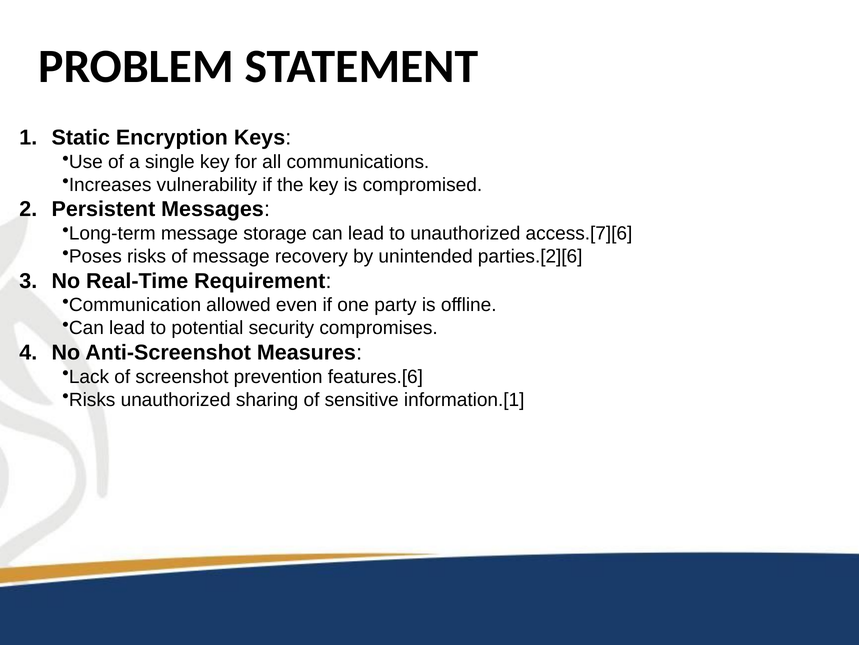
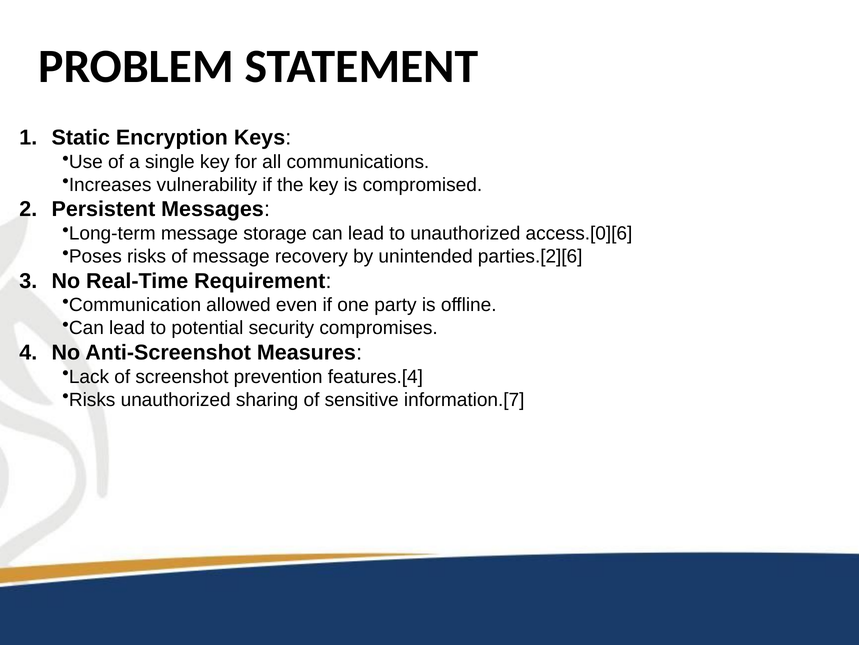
access.[7][6: access.[7][6 -> access.[0][6
features.[6: features.[6 -> features.[4
information.[1: information.[1 -> information.[7
